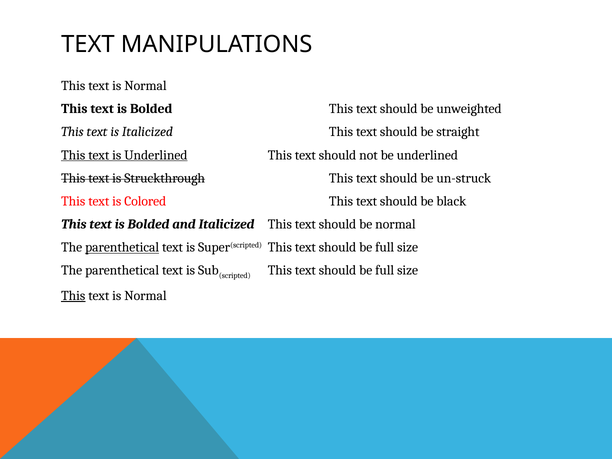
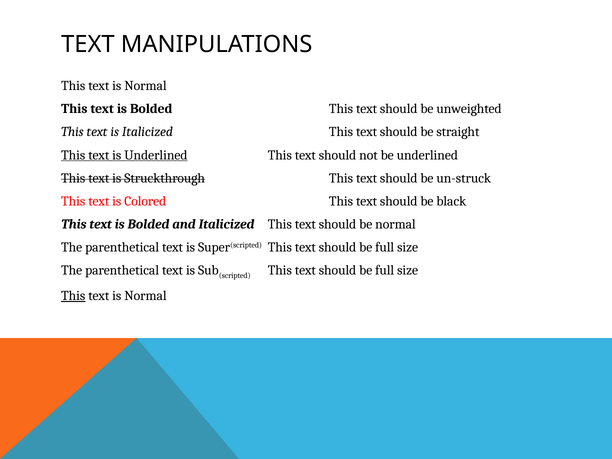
parenthetical at (122, 247) underline: present -> none
